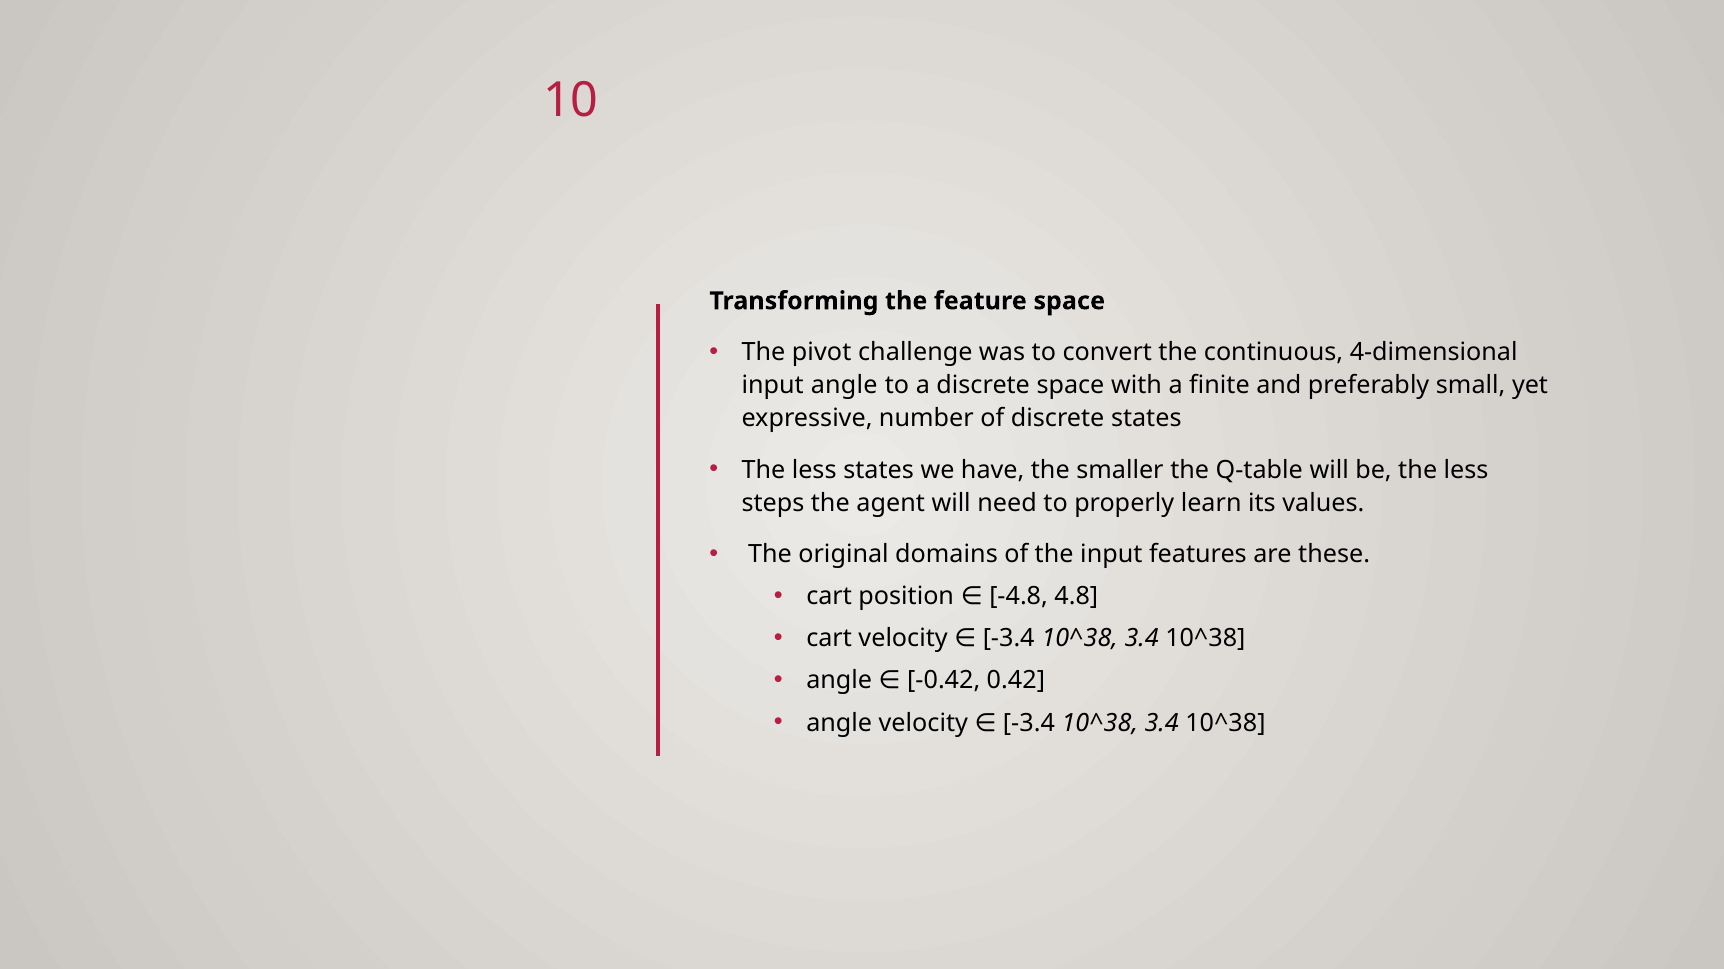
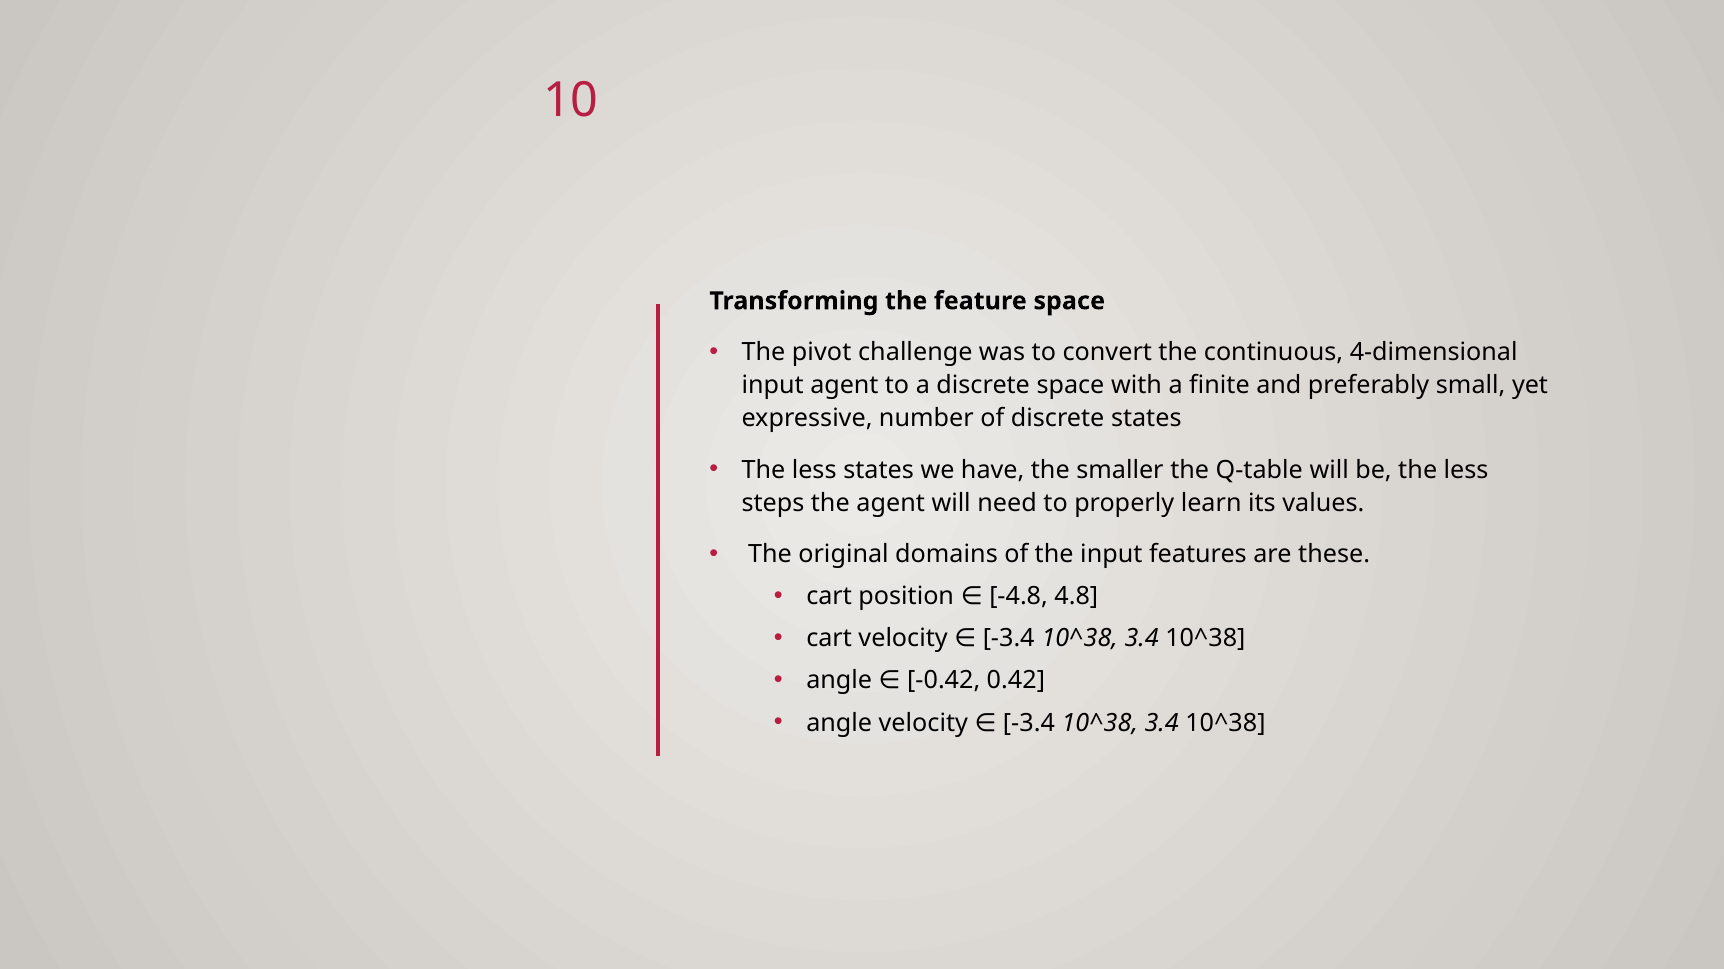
input angle: angle -> agent
